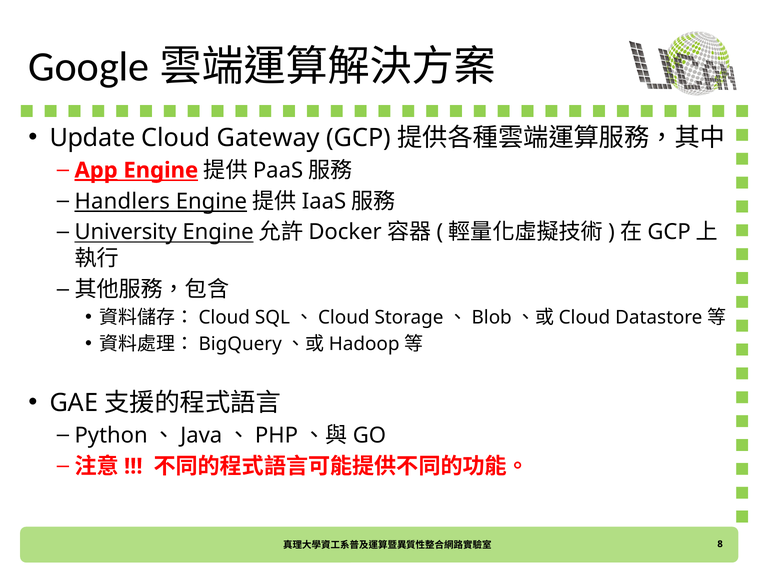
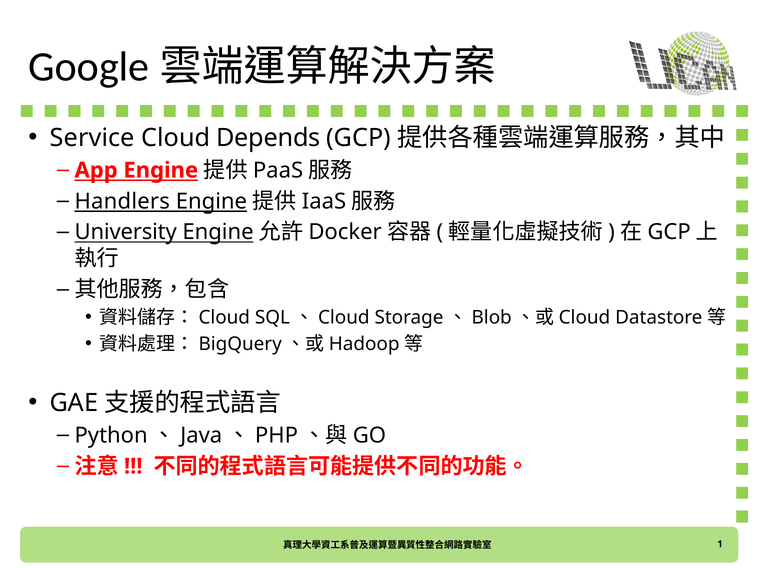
Update: Update -> Service
Gateway: Gateway -> Depends
App underline: present -> none
8: 8 -> 1
